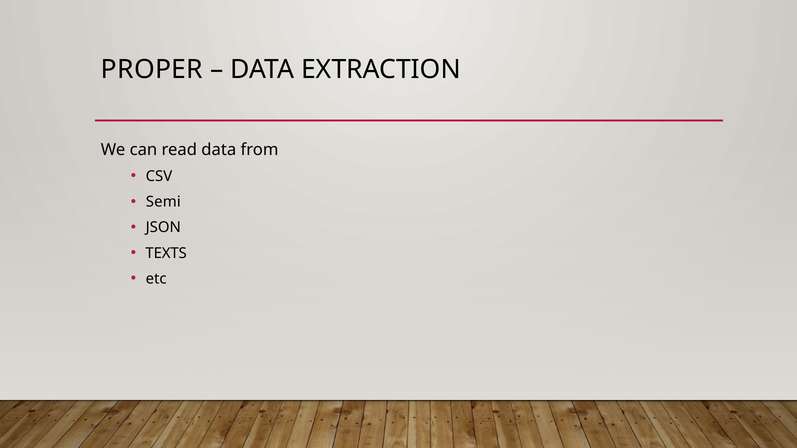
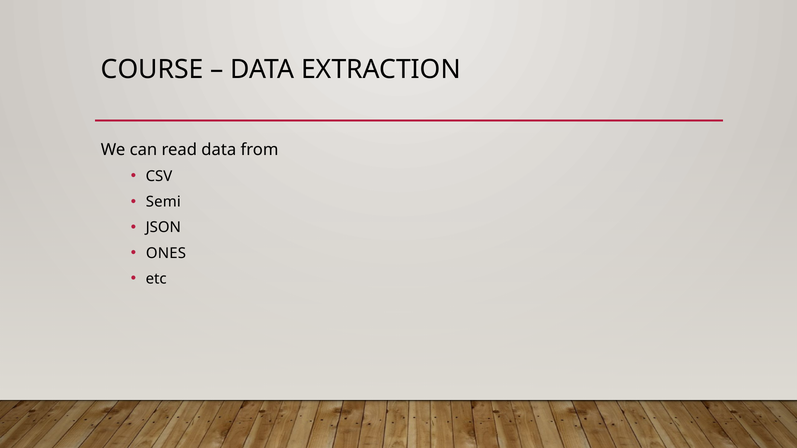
PROPER: PROPER -> COURSE
TEXTS: TEXTS -> ONES
